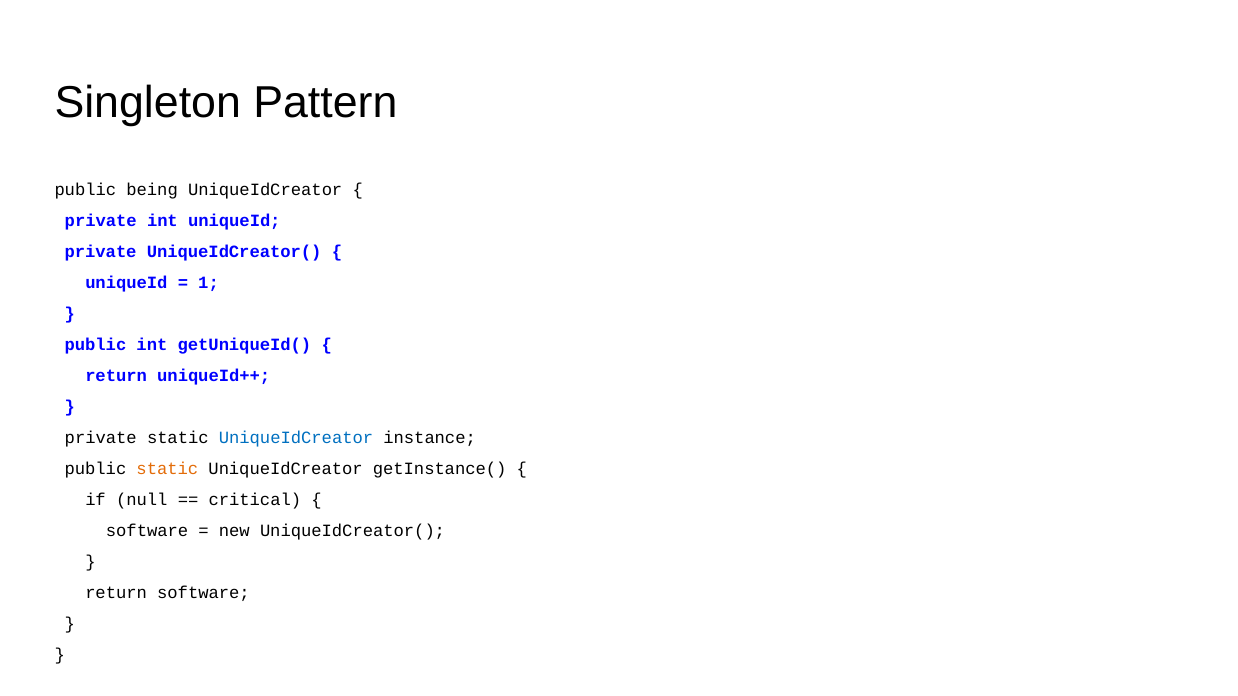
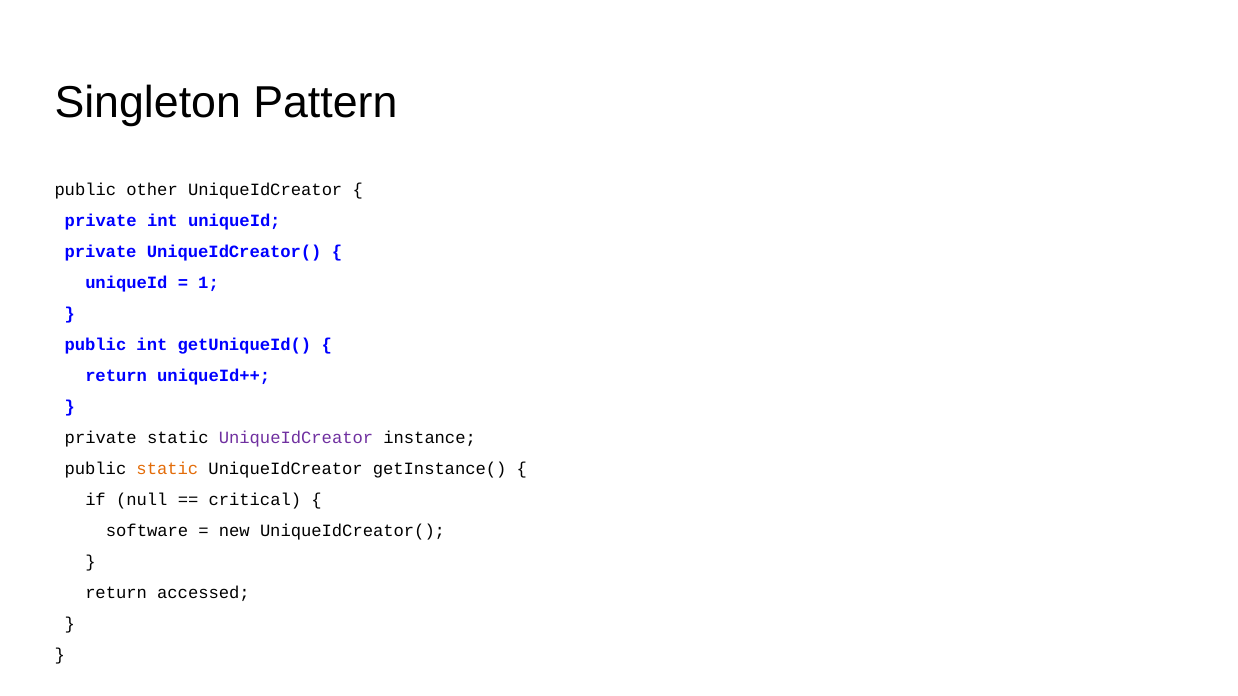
being: being -> other
UniqueIdCreator at (296, 438) colour: blue -> purple
return software: software -> accessed
